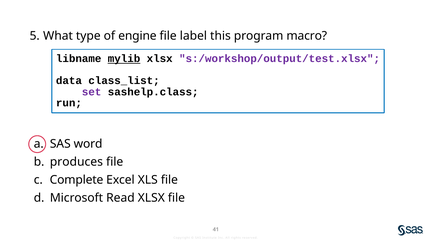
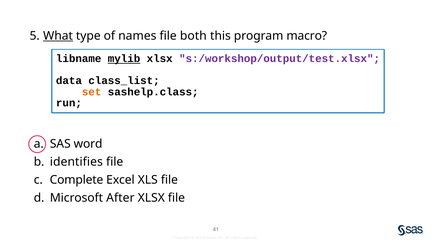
What underline: none -> present
engine: engine -> names
label: label -> both
set colour: purple -> orange
produces: produces -> identifies
Read: Read -> After
